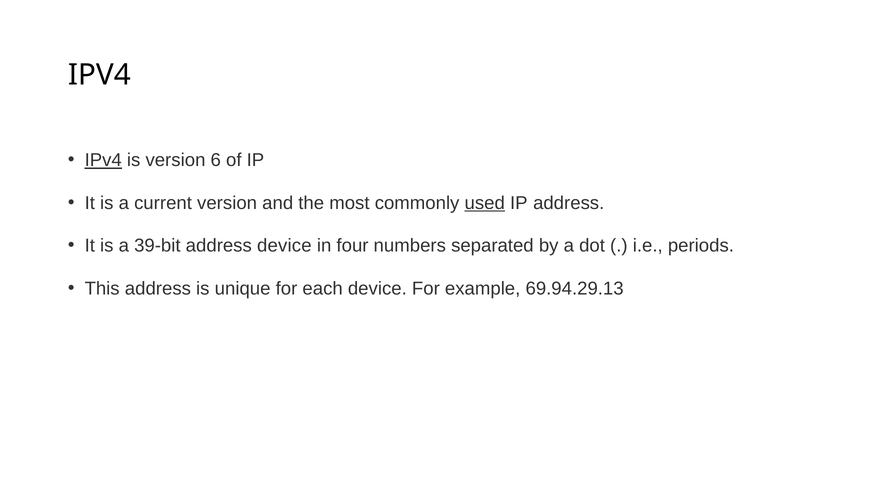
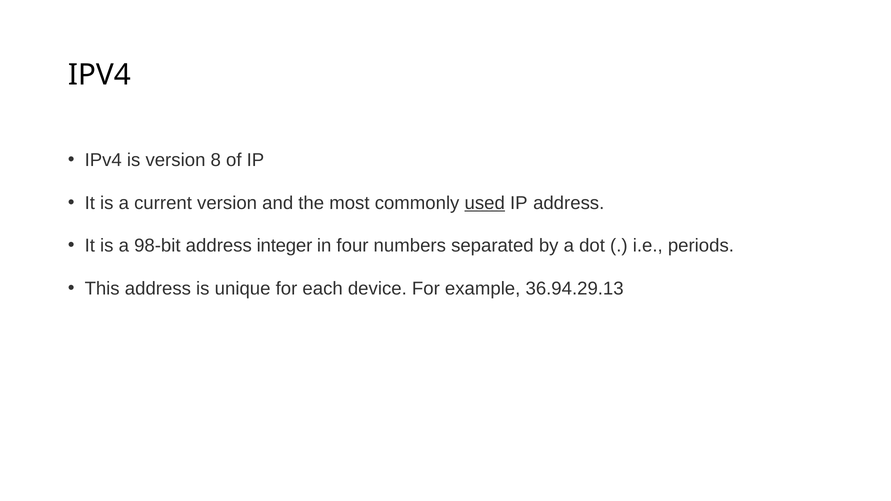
IPv4 at (103, 160) underline: present -> none
6: 6 -> 8
39-bit: 39-bit -> 98-bit
address device: device -> integer
69.94.29.13: 69.94.29.13 -> 36.94.29.13
